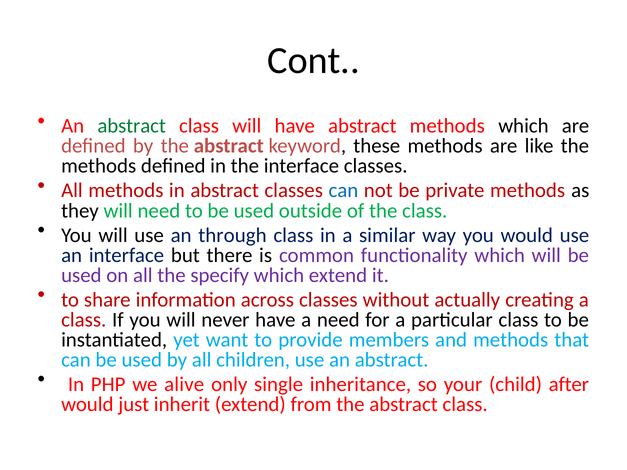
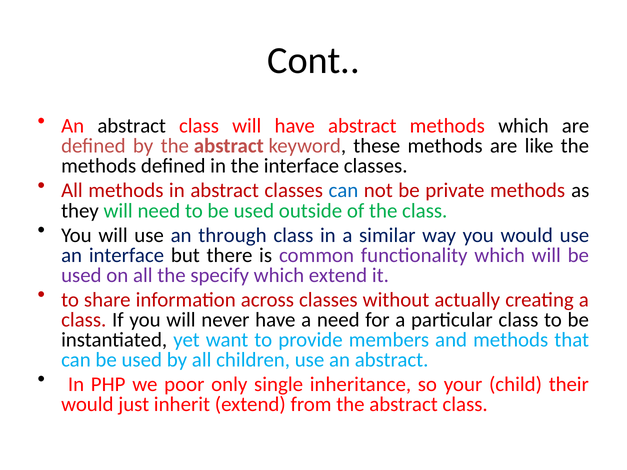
abstract at (132, 126) colour: green -> black
alive: alive -> poor
after: after -> their
